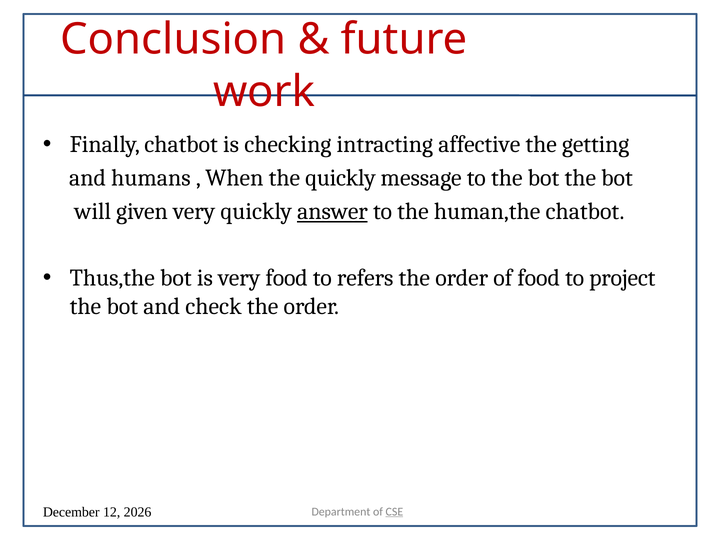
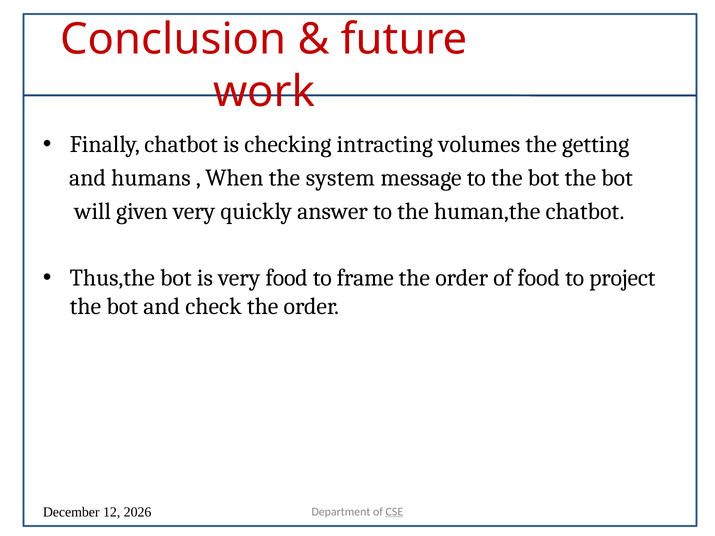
affective: affective -> volumes
the quickly: quickly -> system
answer underline: present -> none
refers: refers -> frame
